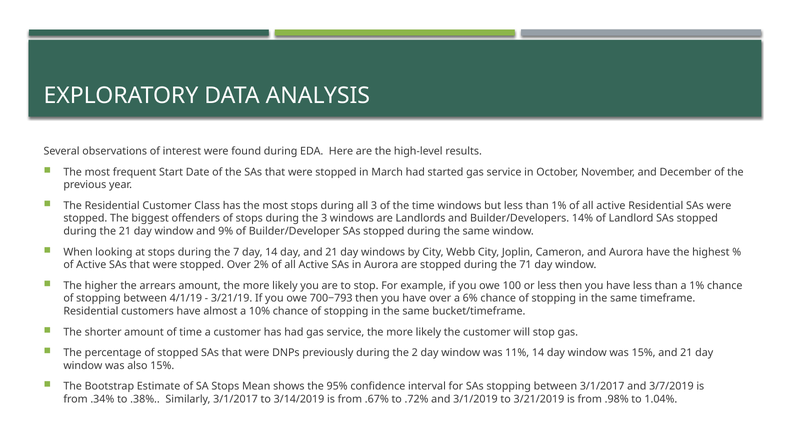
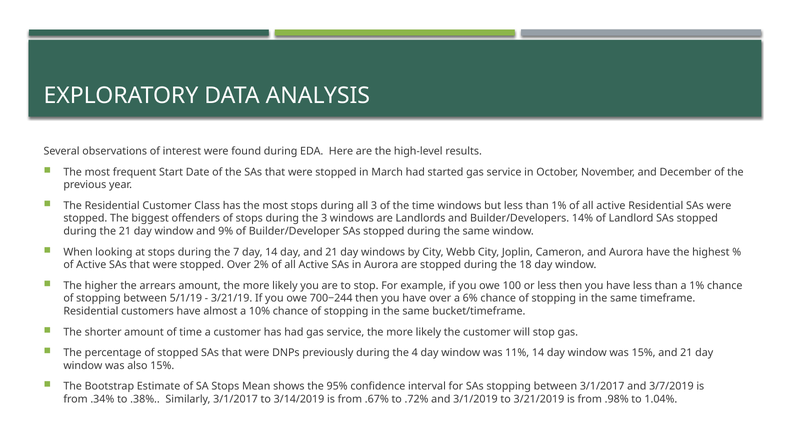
71: 71 -> 18
4/1/19: 4/1/19 -> 5/1/19
700−793: 700−793 -> 700−244
2: 2 -> 4
